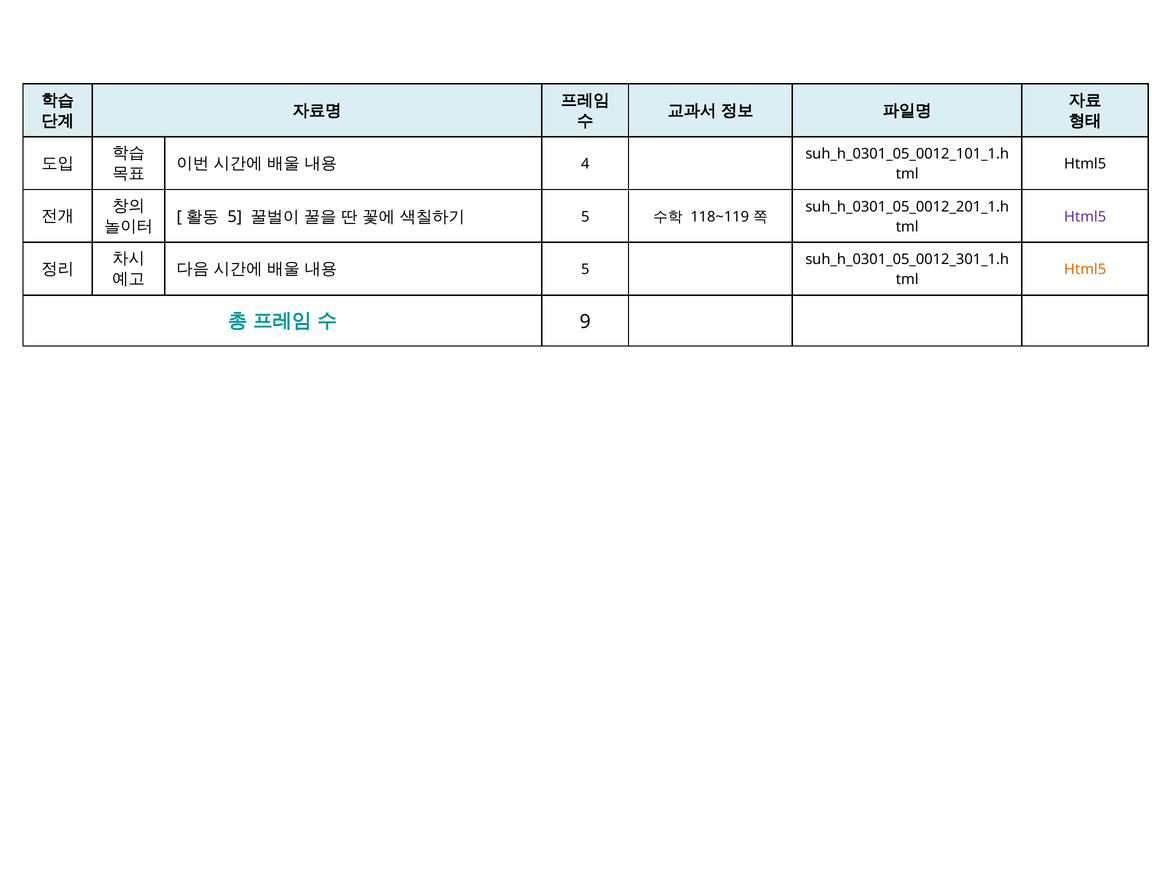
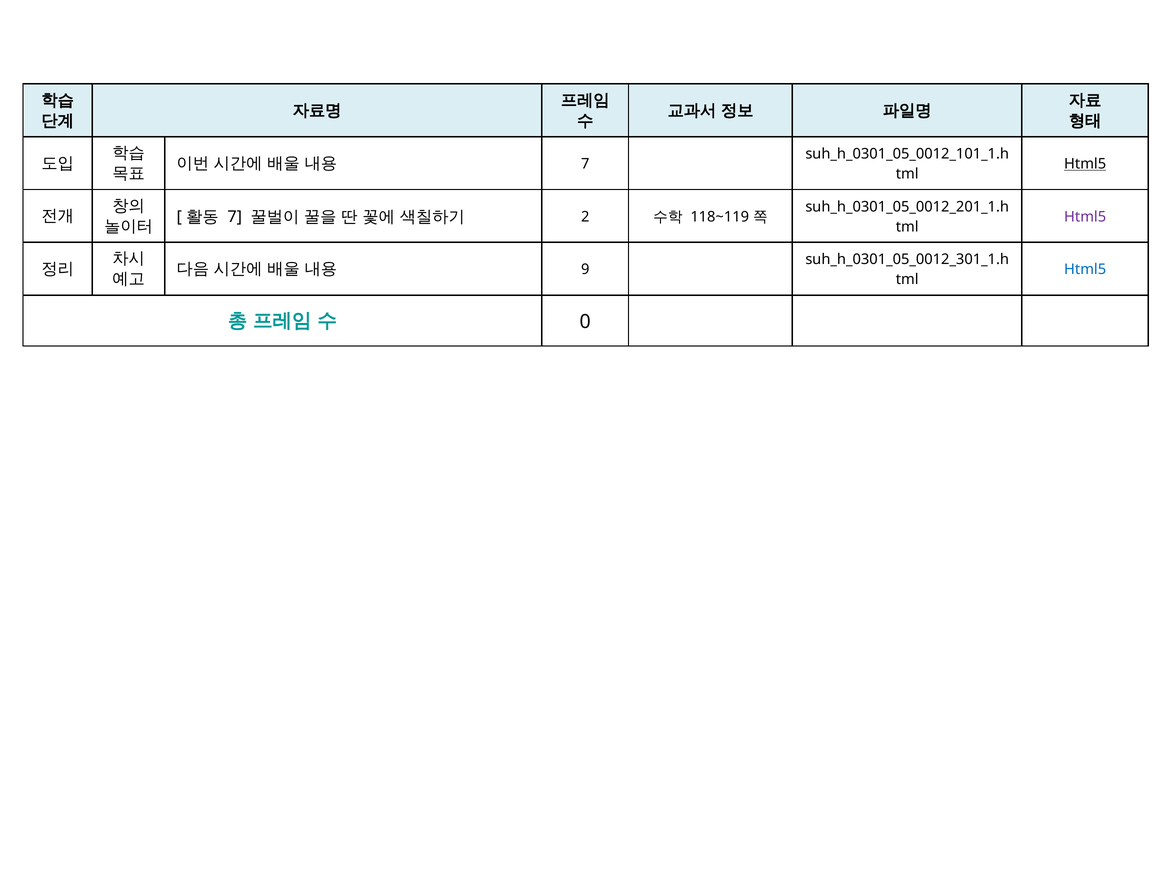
4 at (585, 164): 4 -> 7
Html5 at (1085, 164) underline: none -> present
5 at (235, 217): 5 -> 7
5 at (585, 217): 5 -> 2
5 at (585, 269): 5 -> 9
Html5 at (1085, 269) colour: orange -> blue
9: 9 -> 0
